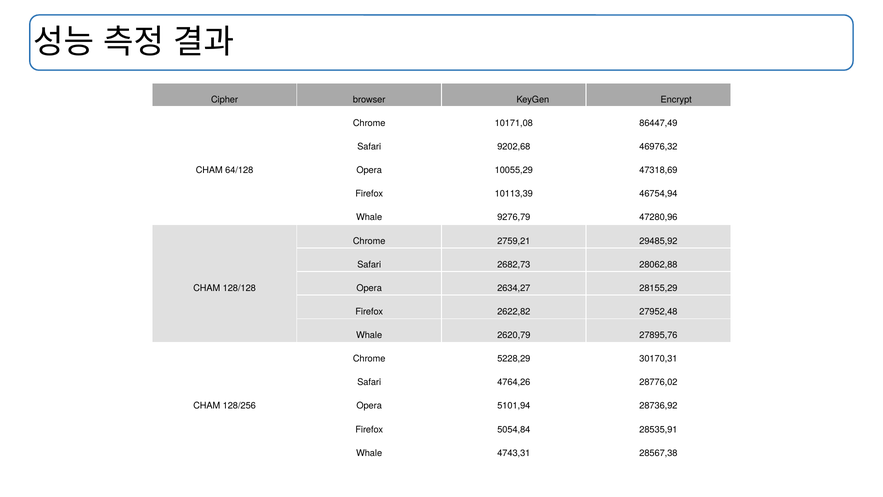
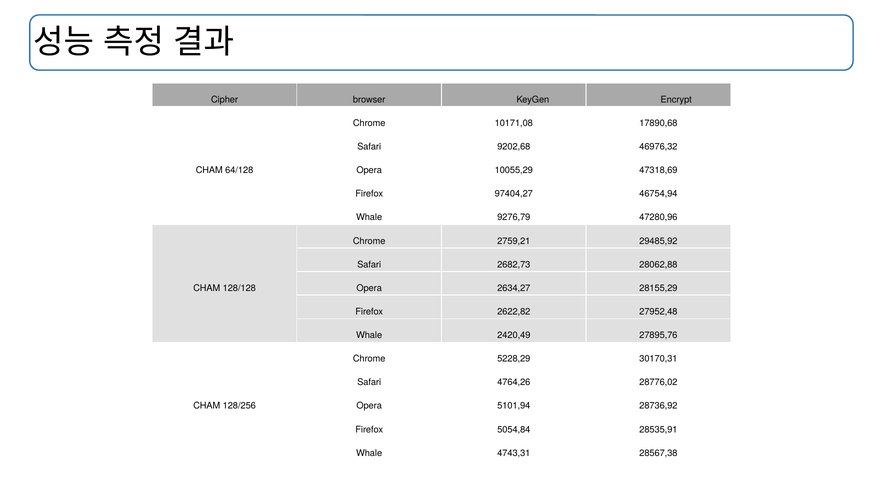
86447,49: 86447,49 -> 17890,68
10113,39: 10113,39 -> 97404,27
2620,79: 2620,79 -> 2420,49
